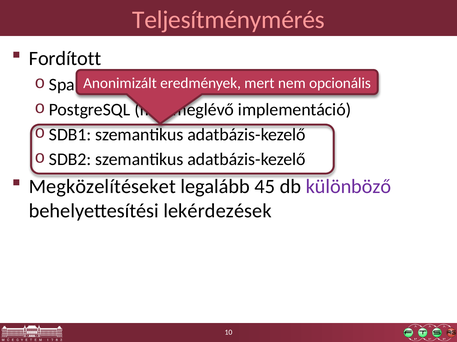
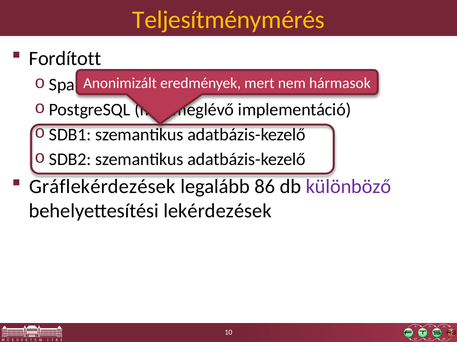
Teljesítménymérés colour: pink -> yellow
opcionális: opcionális -> hármasok
Megközelítéseket: Megközelítéseket -> Gráflekérdezések
45: 45 -> 86
